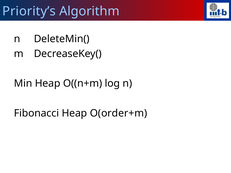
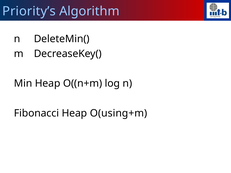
O(order+m: O(order+m -> O(using+m
